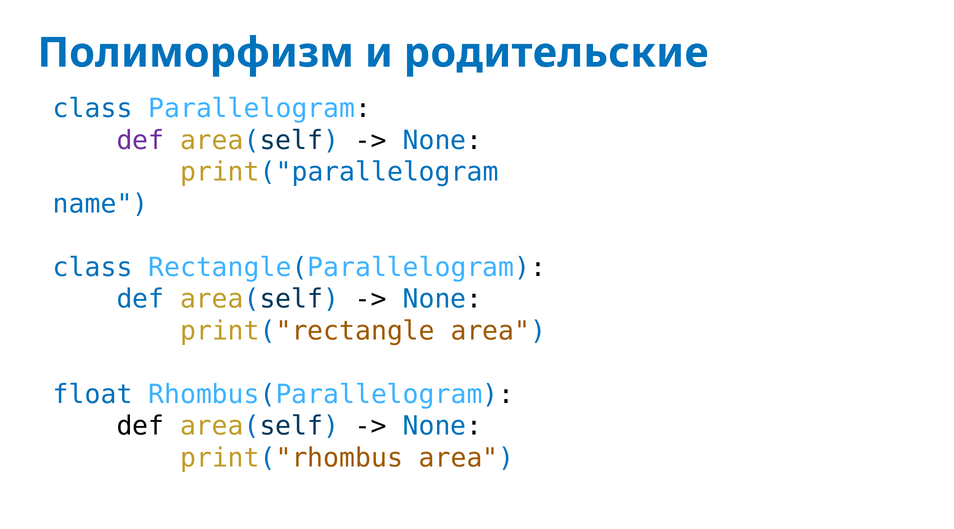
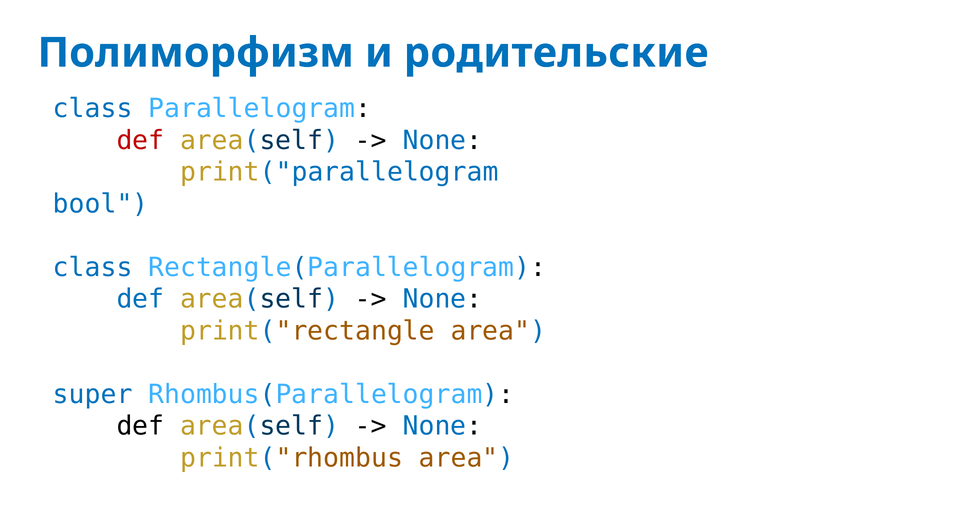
def at (140, 140) colour: purple -> red
name: name -> bool
float: float -> super
